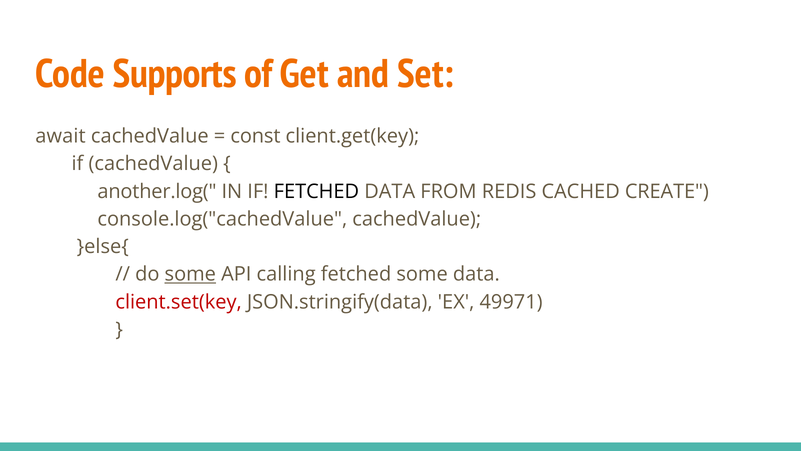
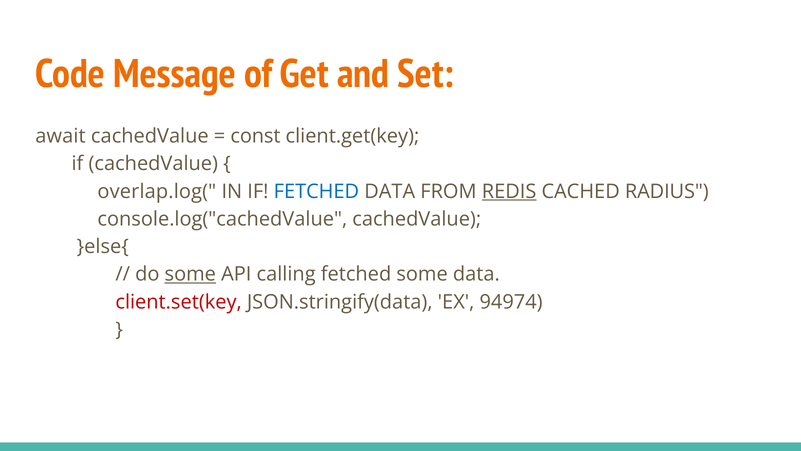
Supports: Supports -> Message
another.log(: another.log( -> overlap.log(
FETCHED at (316, 191) colour: black -> blue
REDIS underline: none -> present
CREATE: CREATE -> RADIUS
49971: 49971 -> 94974
